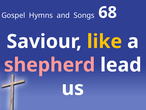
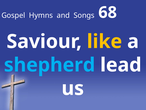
shepherd colour: pink -> light blue
